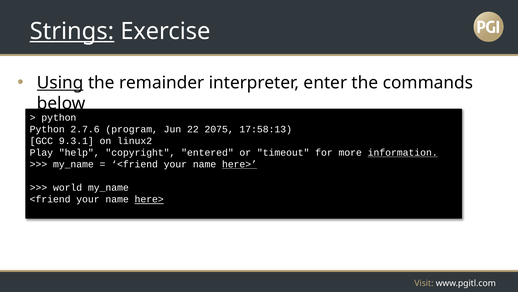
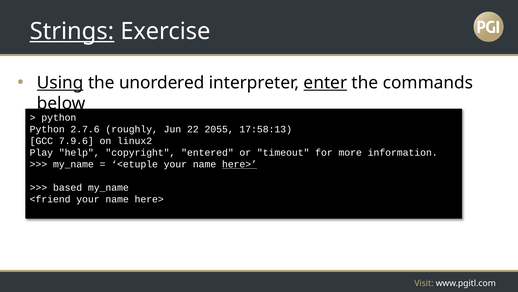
remainder: remainder -> unordered
enter underline: none -> present
program: program -> roughly
2075: 2075 -> 2055
9.3.1: 9.3.1 -> 7.9.6
information underline: present -> none
<friend at (135, 164): <friend -> <etuple
world: world -> based
here> at (149, 199) underline: present -> none
